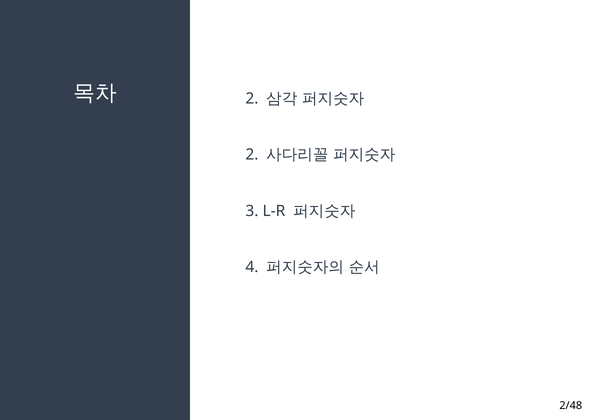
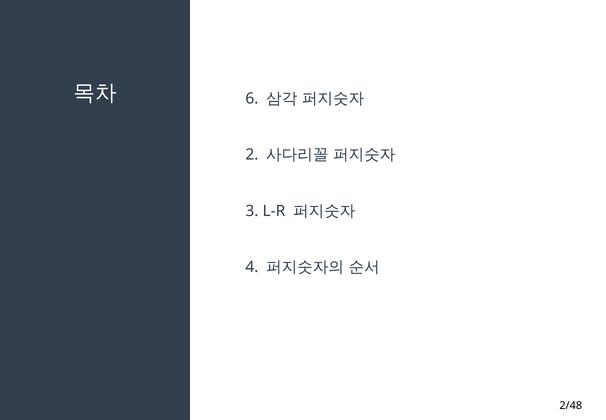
2 at (252, 99): 2 -> 6
